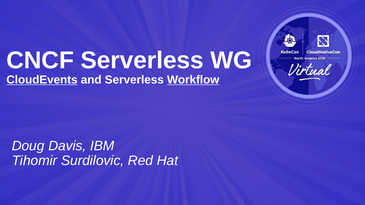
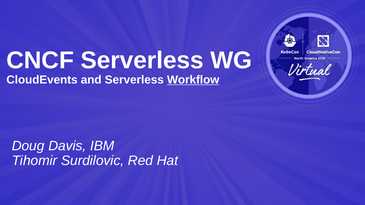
CloudEvents underline: present -> none
